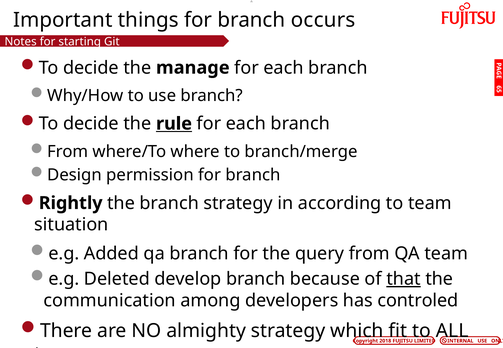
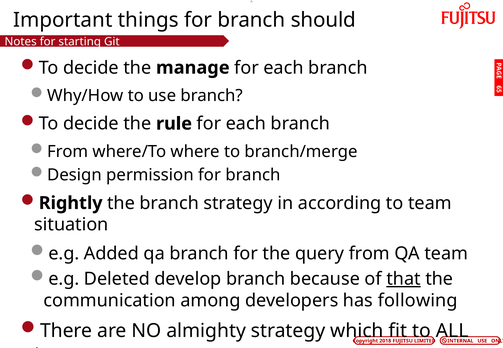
occurs: occurs -> should
rule underline: present -> none
controled: controled -> following
